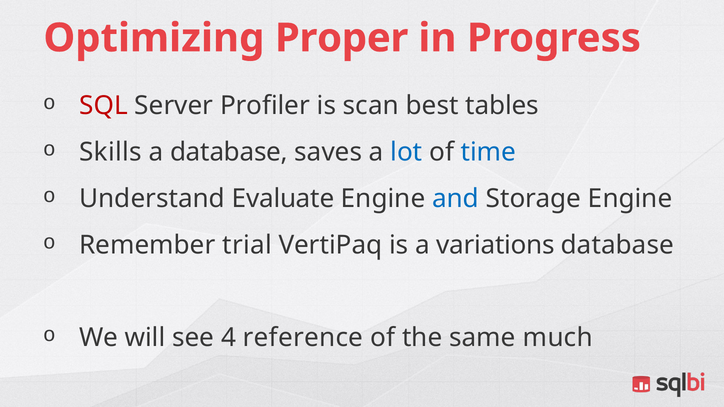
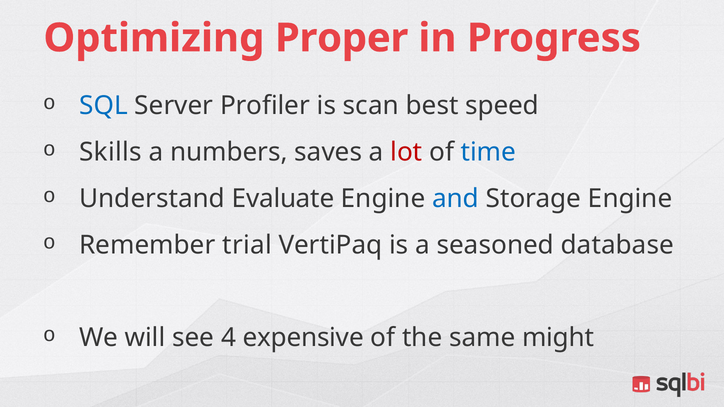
SQL colour: red -> blue
tables: tables -> speed
a database: database -> numbers
lot colour: blue -> red
variations: variations -> seasoned
reference: reference -> expensive
much: much -> might
